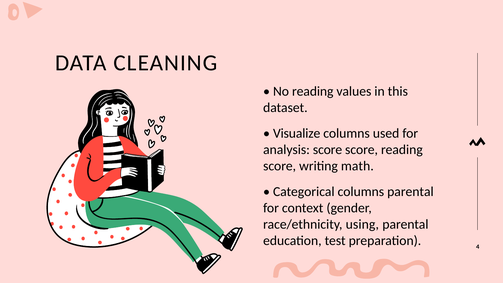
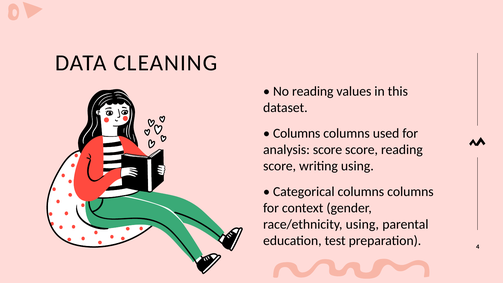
Visualize at (297, 133): Visualize -> Columns
writing math: math -> using
Categorical columns parental: parental -> columns
